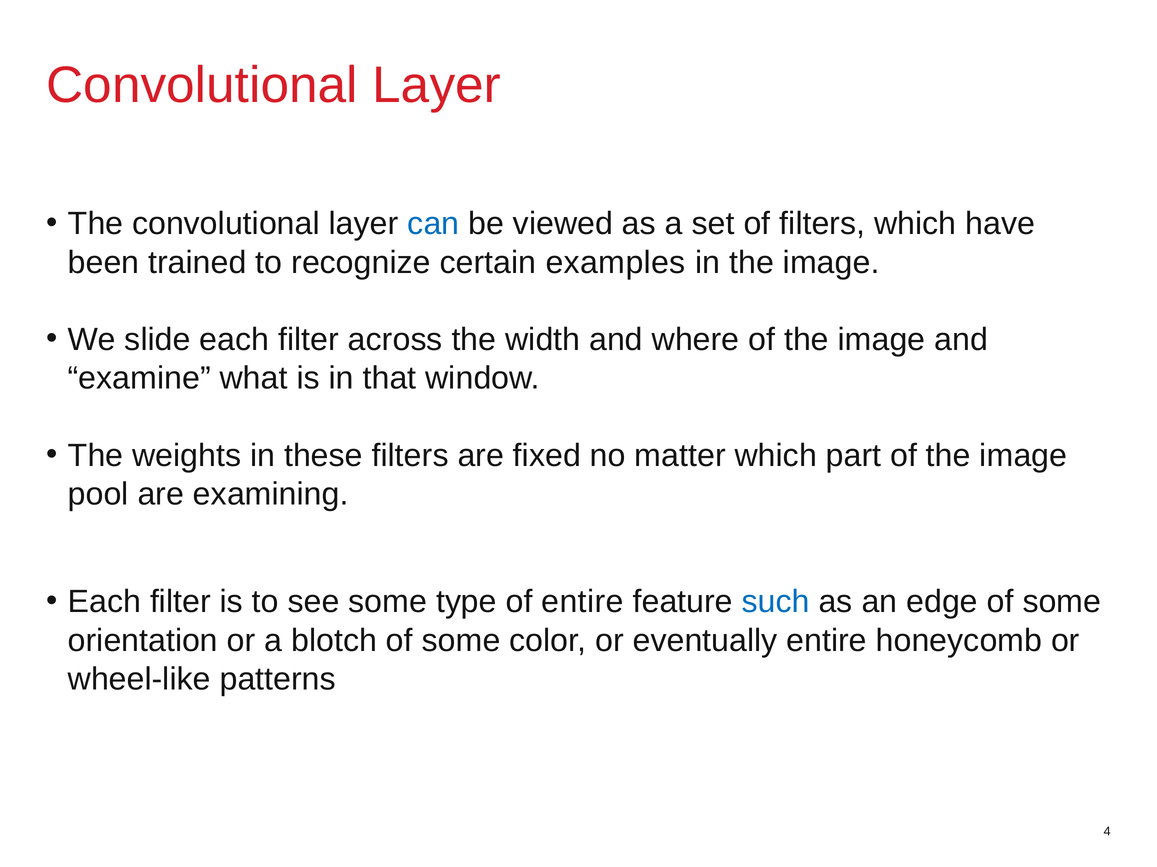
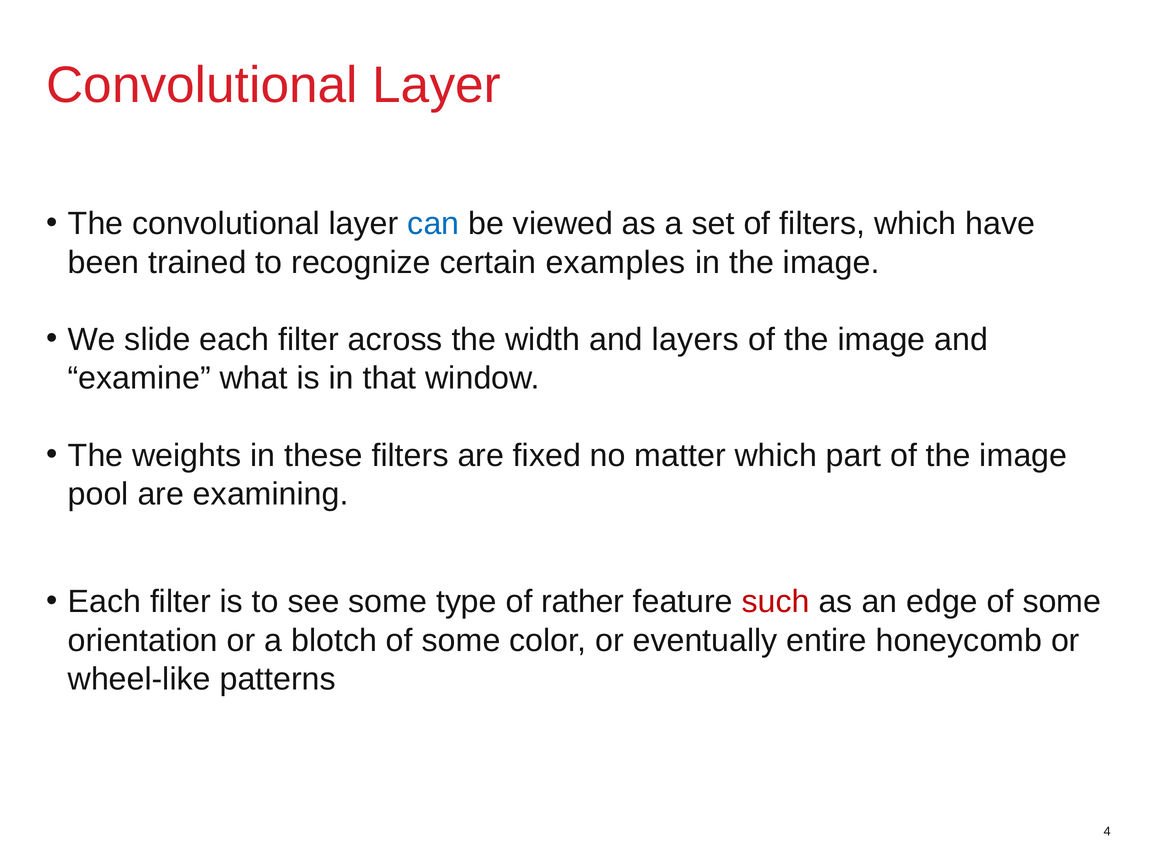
where: where -> layers
of entire: entire -> rather
such colour: blue -> red
